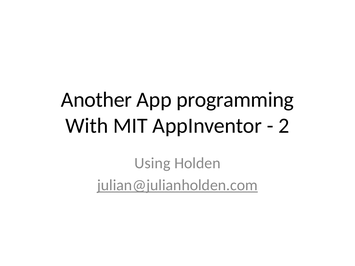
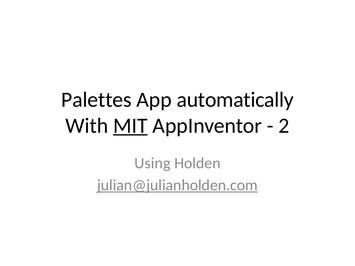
Another: Another -> Palettes
programming: programming -> automatically
MIT underline: none -> present
